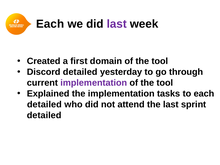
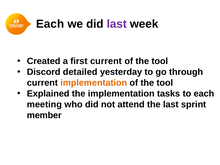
first domain: domain -> current
implementation at (94, 83) colour: purple -> orange
detailed at (44, 105): detailed -> meeting
detailed at (44, 115): detailed -> member
